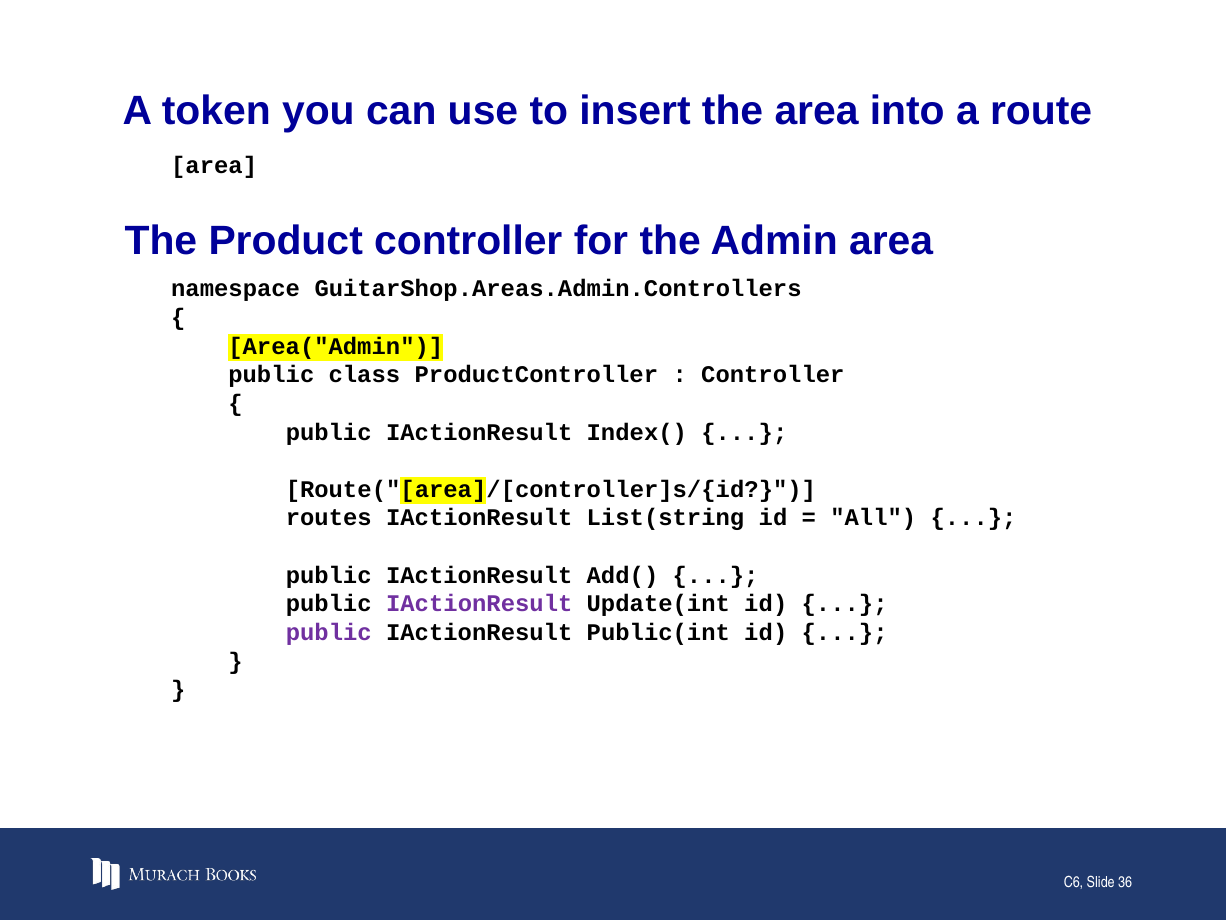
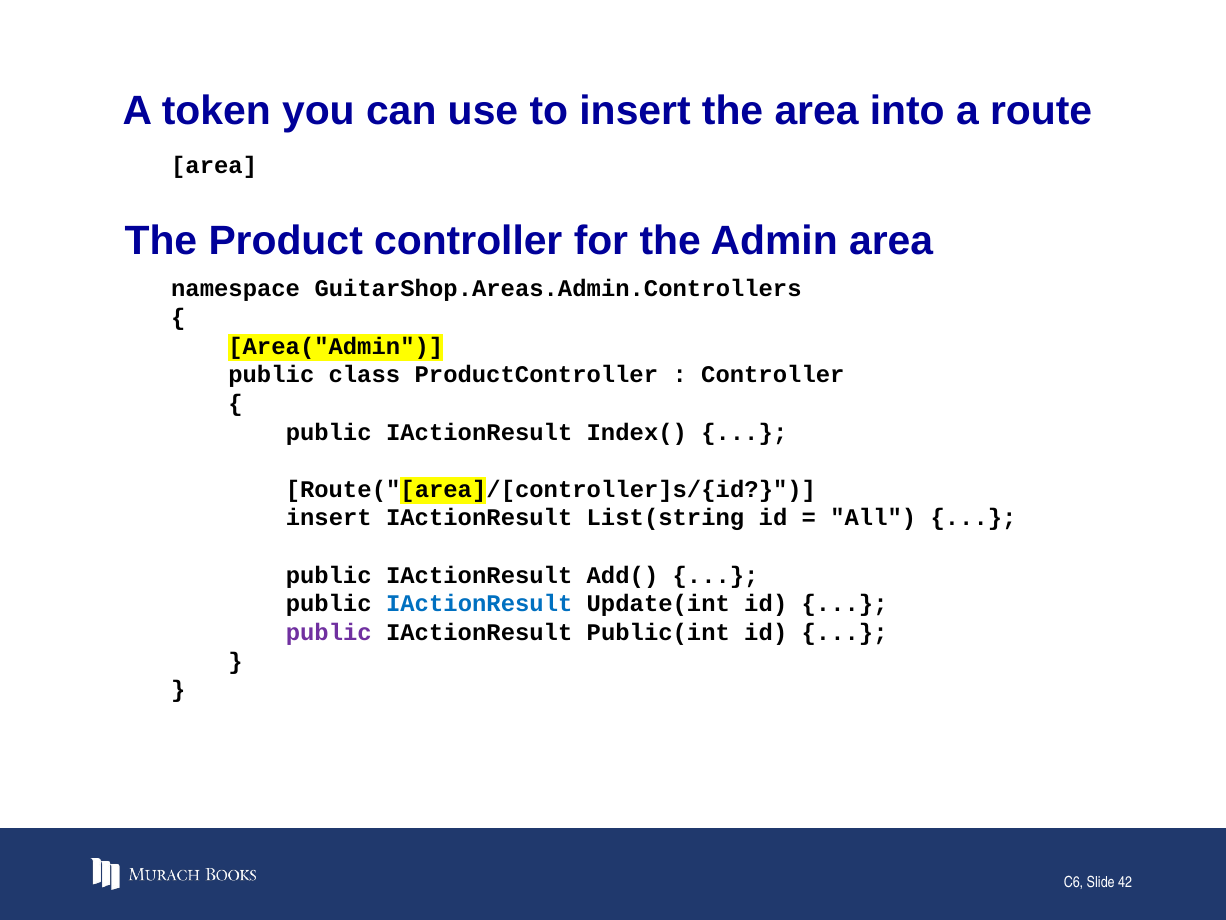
routes at (329, 518): routes -> insert
IActionResult at (479, 604) colour: purple -> blue
36: 36 -> 42
